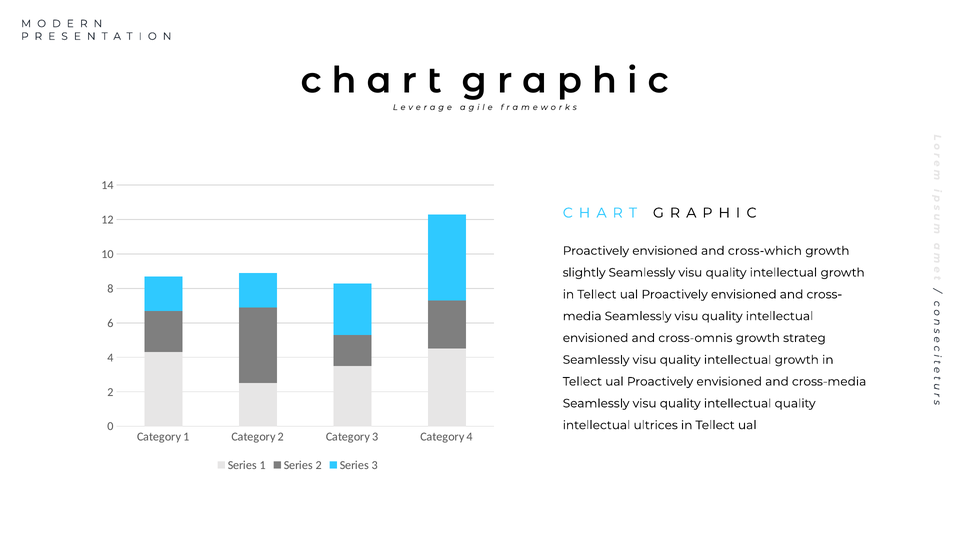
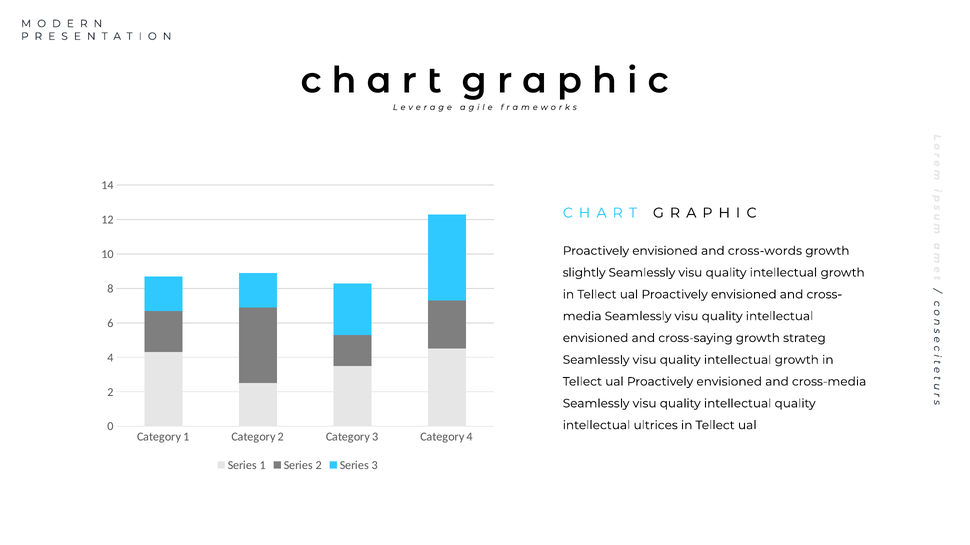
cross-which: cross-which -> cross-words
cross-omnis: cross-omnis -> cross-saying
